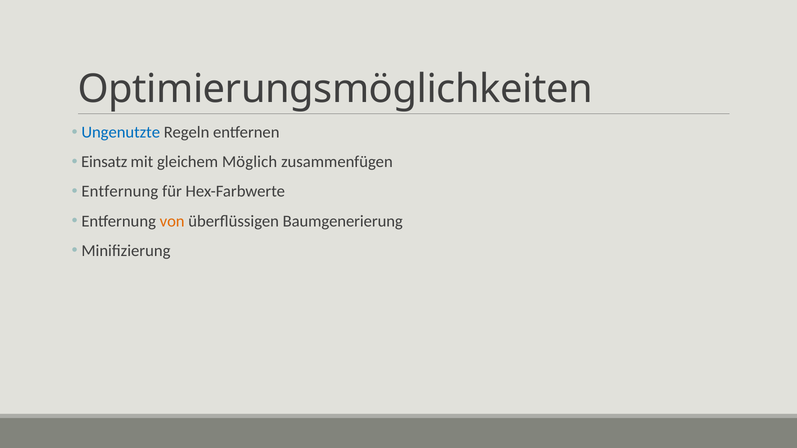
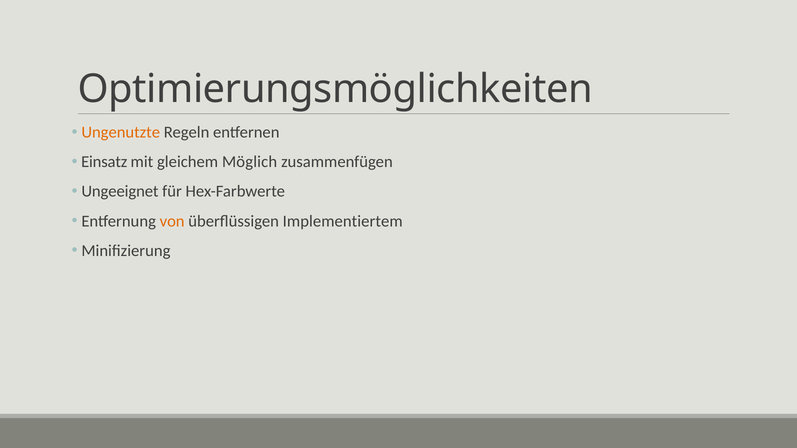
Ungenutzte colour: blue -> orange
Entfernung at (120, 192): Entfernung -> Ungeeignet
Baumgenerierung: Baumgenerierung -> Implementiertem
